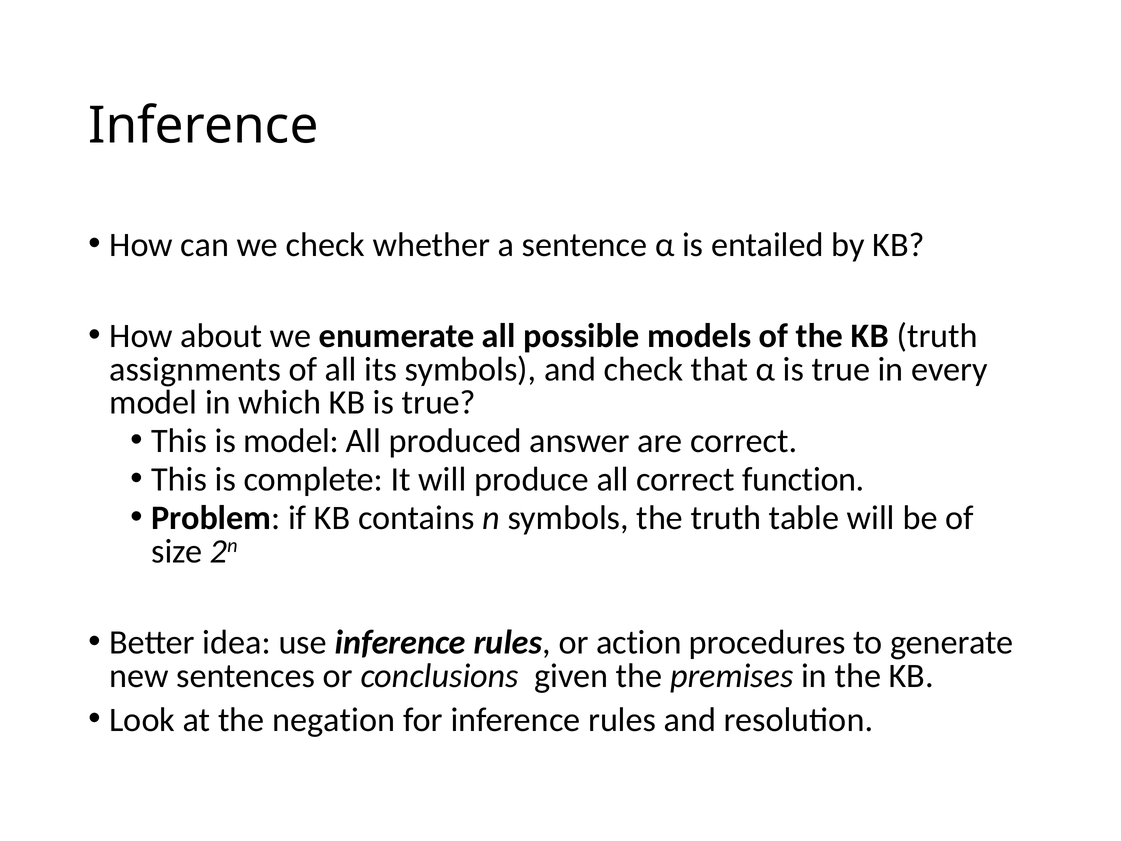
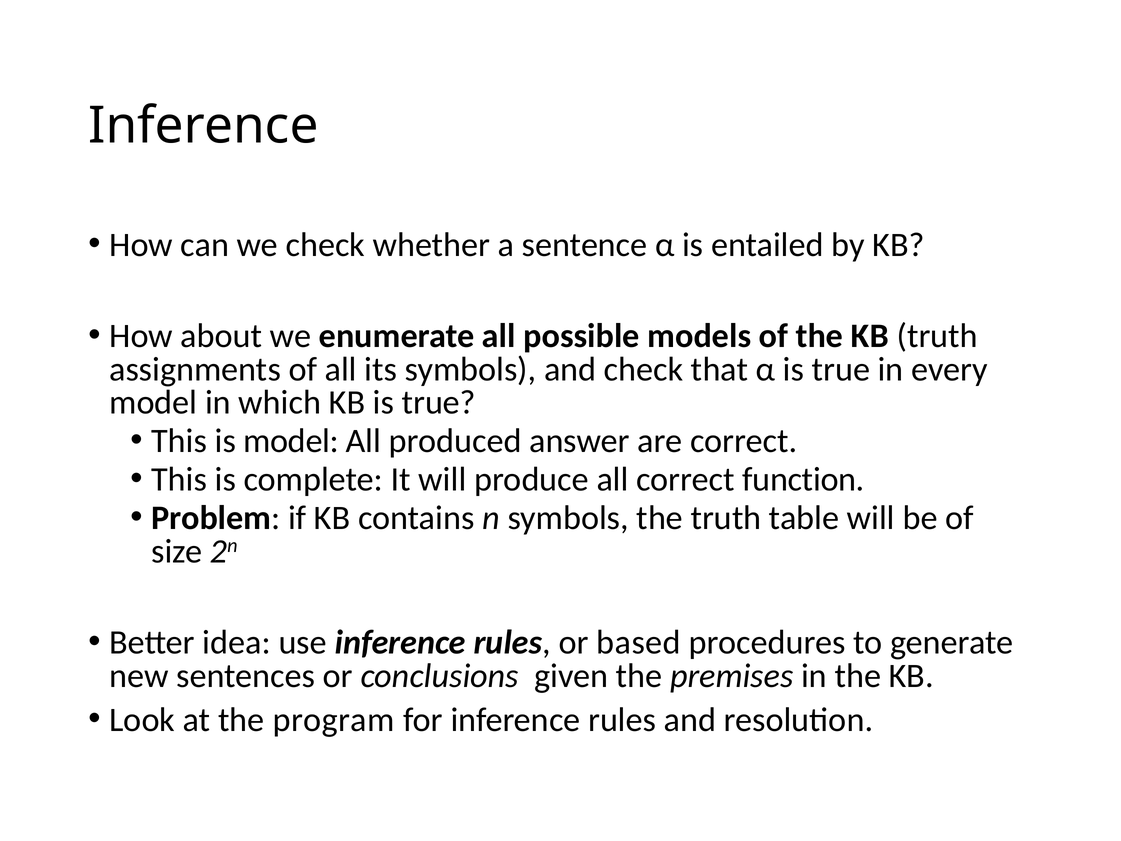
action: action -> based
negation: negation -> program
